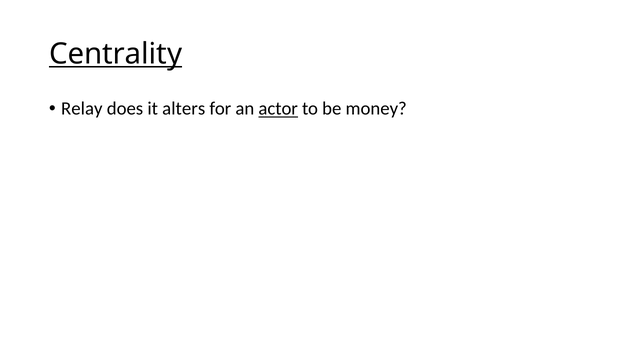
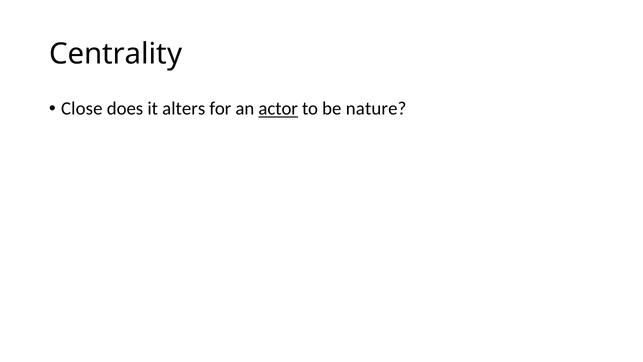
Centrality underline: present -> none
Relay: Relay -> Close
money: money -> nature
